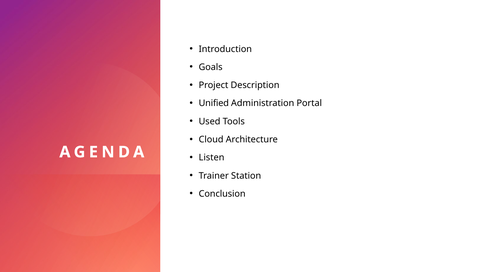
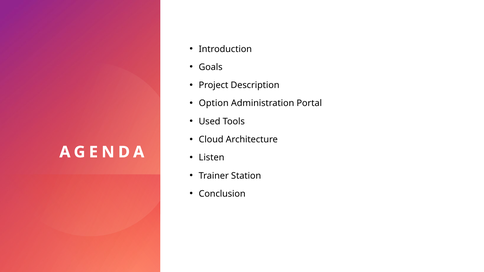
Unified: Unified -> Option
